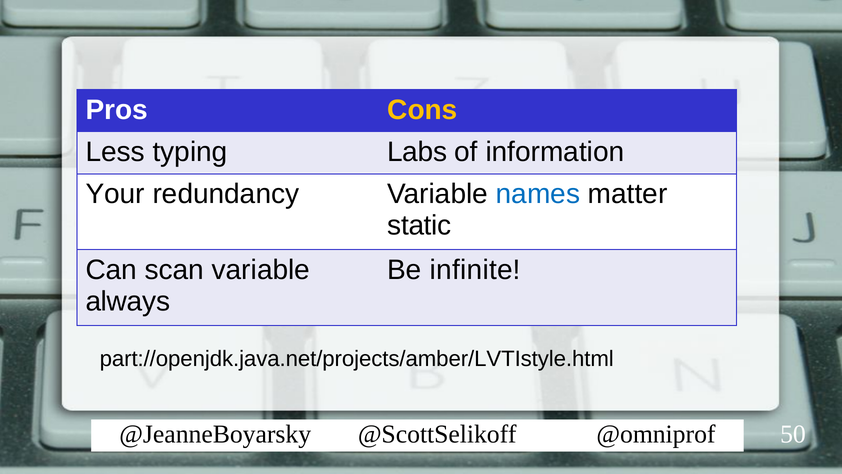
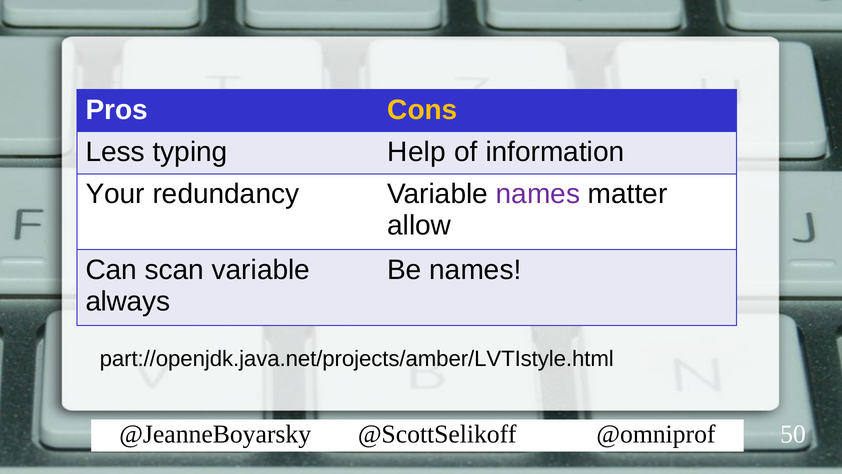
Labs: Labs -> Help
names at (538, 194) colour: blue -> purple
static: static -> allow
Be infinite: infinite -> names
